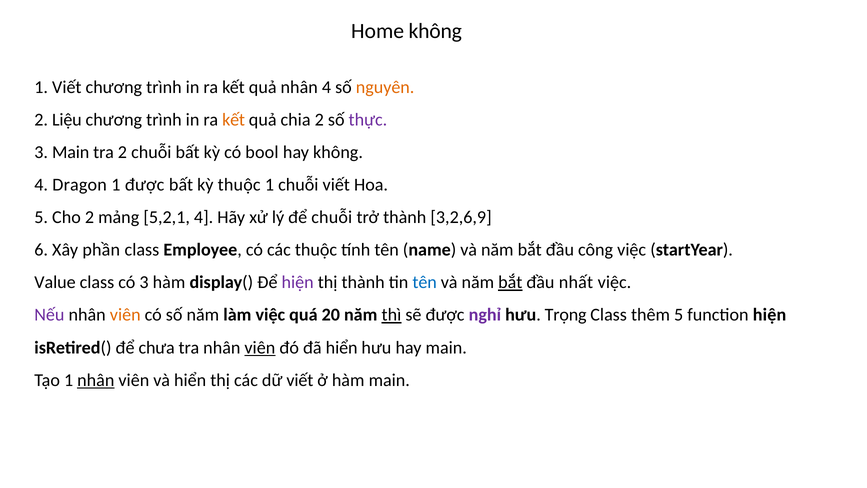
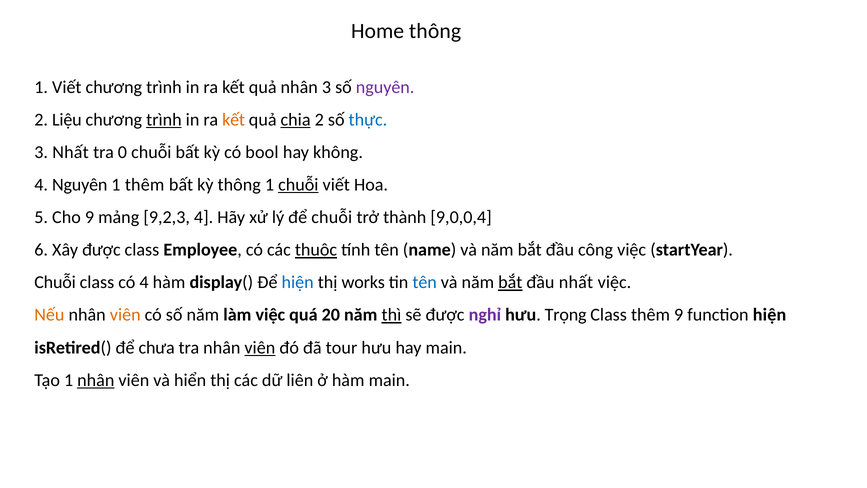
Home không: không -> thông
nhân 4: 4 -> 3
nguyên at (385, 87) colour: orange -> purple
trình at (164, 120) underline: none -> present
chia underline: none -> present
thực colour: purple -> blue
3 Main: Main -> Nhất
tra 2: 2 -> 0
4 Dragon: Dragon -> Nguyên
1 được: được -> thêm
kỳ thuộc: thuộc -> thông
chuỗi at (298, 185) underline: none -> present
Cho 2: 2 -> 9
5,2,1: 5,2,1 -> 9,2,3
3,2,6,9: 3,2,6,9 -> 9,0,0,4
Xây phần: phần -> được
thuộc at (316, 250) underline: none -> present
Value at (55, 282): Value -> Chuỗi
có 3: 3 -> 4
hiện at (298, 282) colour: purple -> blue
thị thành: thành -> works
Nếu colour: purple -> orange
thêm 5: 5 -> 9
đã hiển: hiển -> tour
dữ viết: viết -> liên
